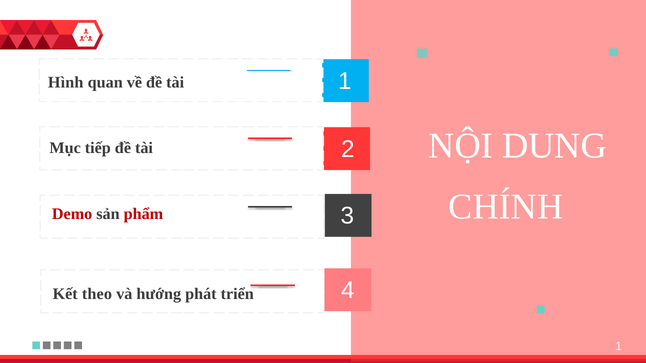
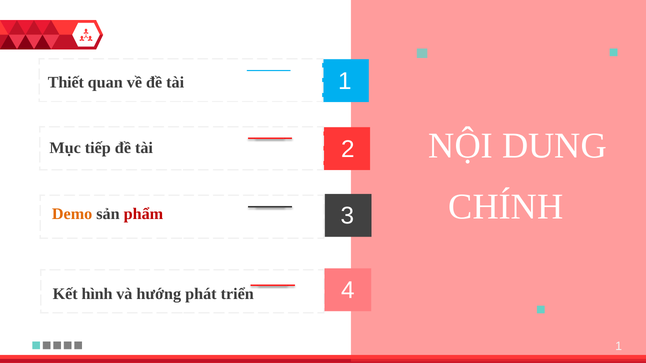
Hình: Hình -> Thiết
Demo colour: red -> orange
theo: theo -> hình
